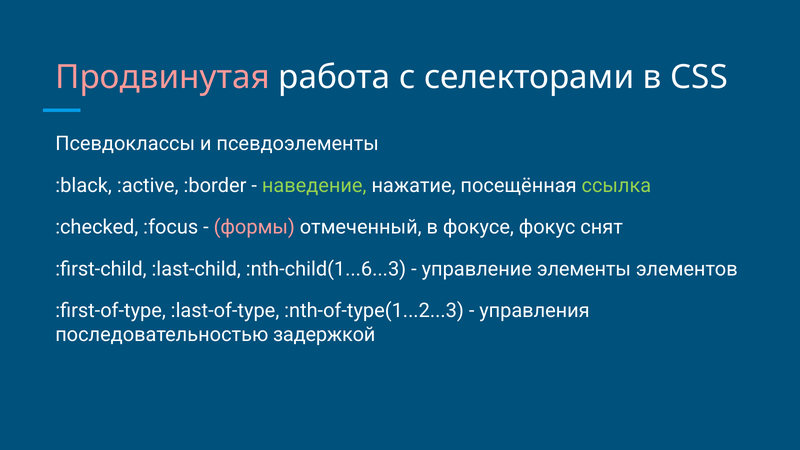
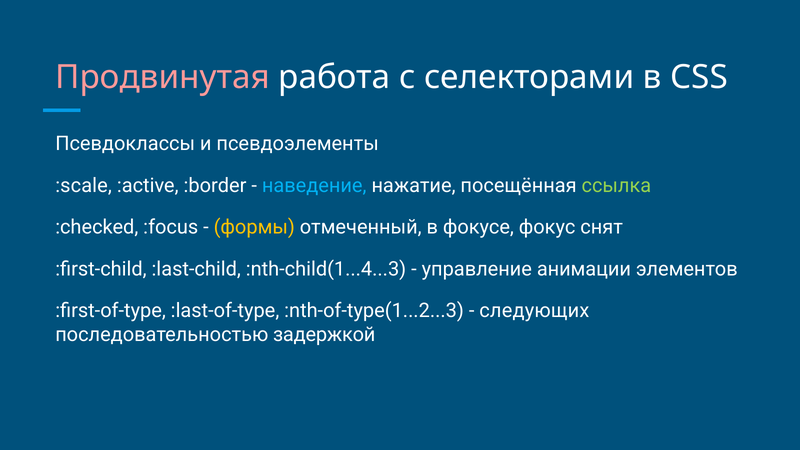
:black: :black -> :scale
наведение colour: light green -> light blue
формы colour: pink -> yellow
:nth-child(1...6...3: :nth-child(1...6...3 -> :nth-child(1...4...3
элементы: элементы -> анимации
управления: управления -> следующих
